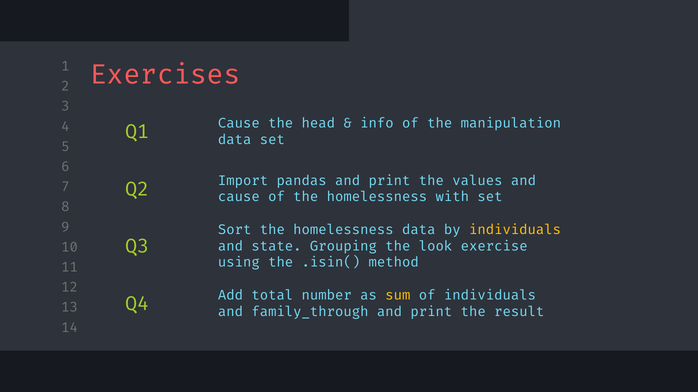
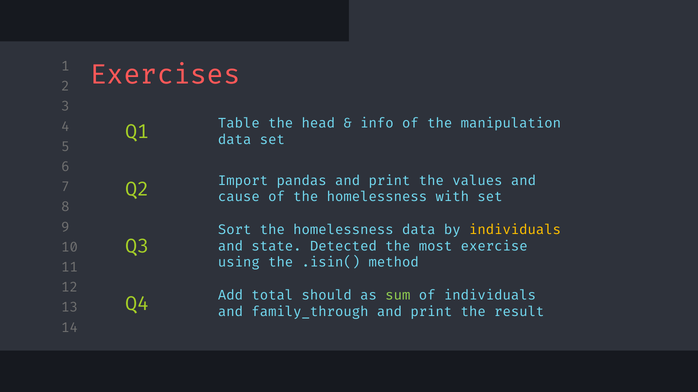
Cause at (239, 124): Cause -> Table
Grouping: Grouping -> Detected
look: look -> most
number: number -> should
sum colour: yellow -> light green
